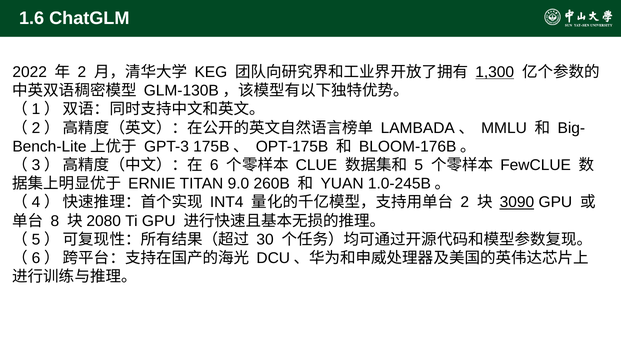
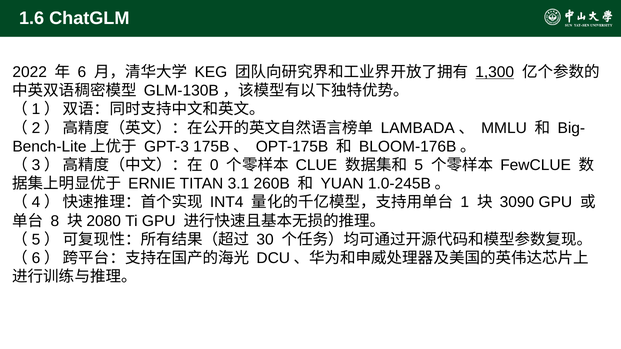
2 at (82, 72): 2 -> 6
6: 6 -> 0
9.0: 9.0 -> 3.1
2 at (465, 203): 2 -> 1
3090 underline: present -> none
